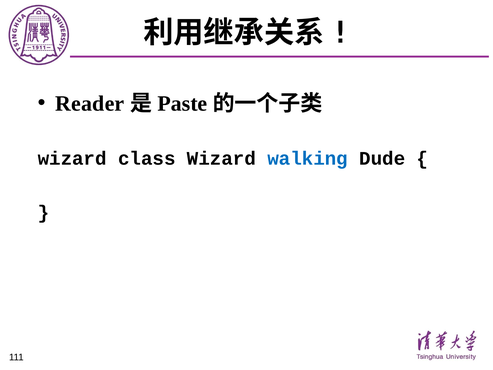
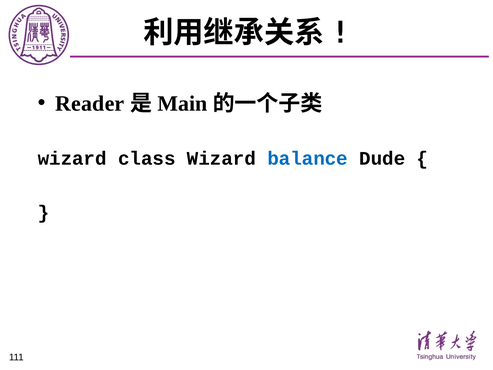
Paste: Paste -> Main
walking: walking -> balance
